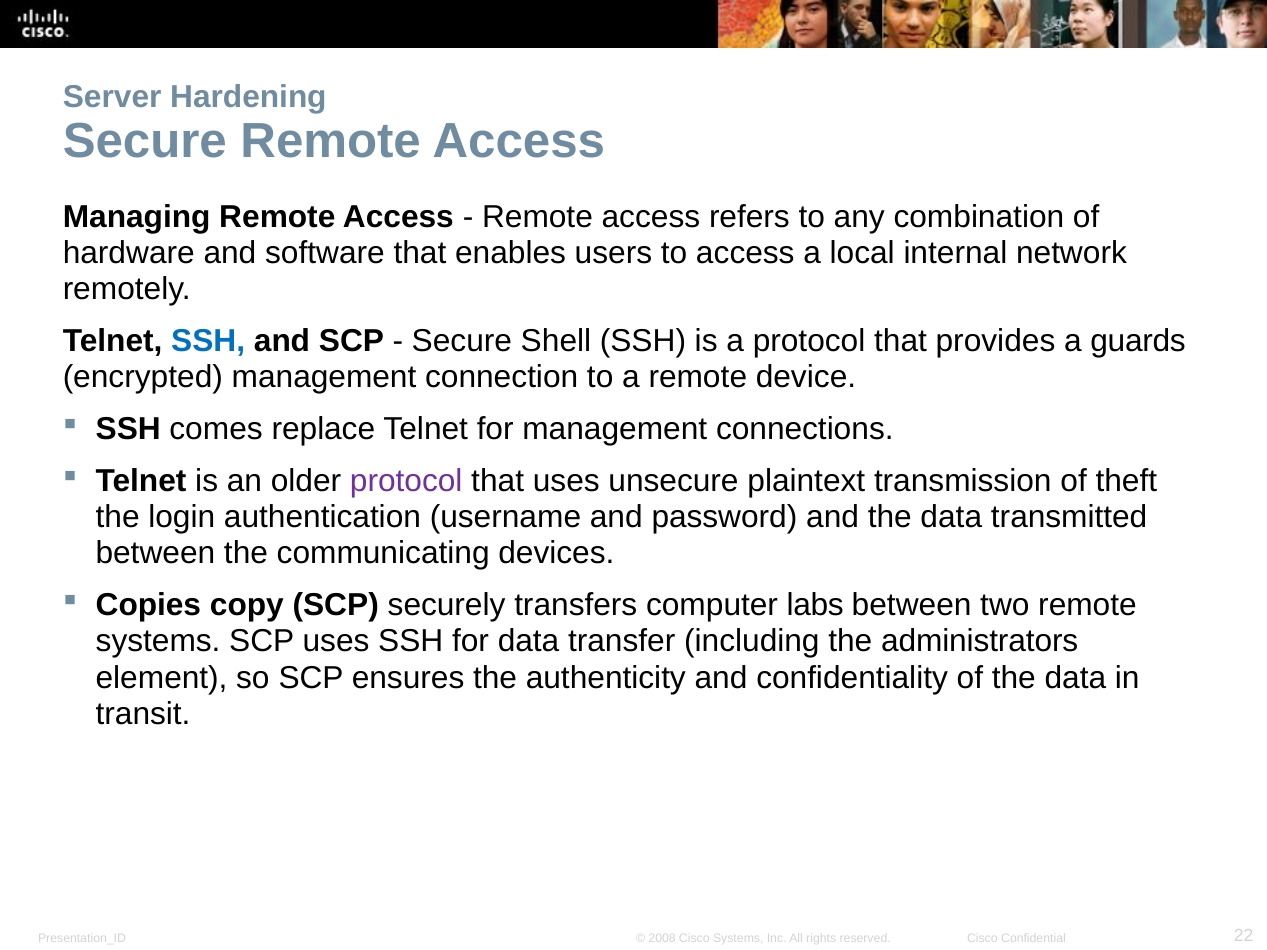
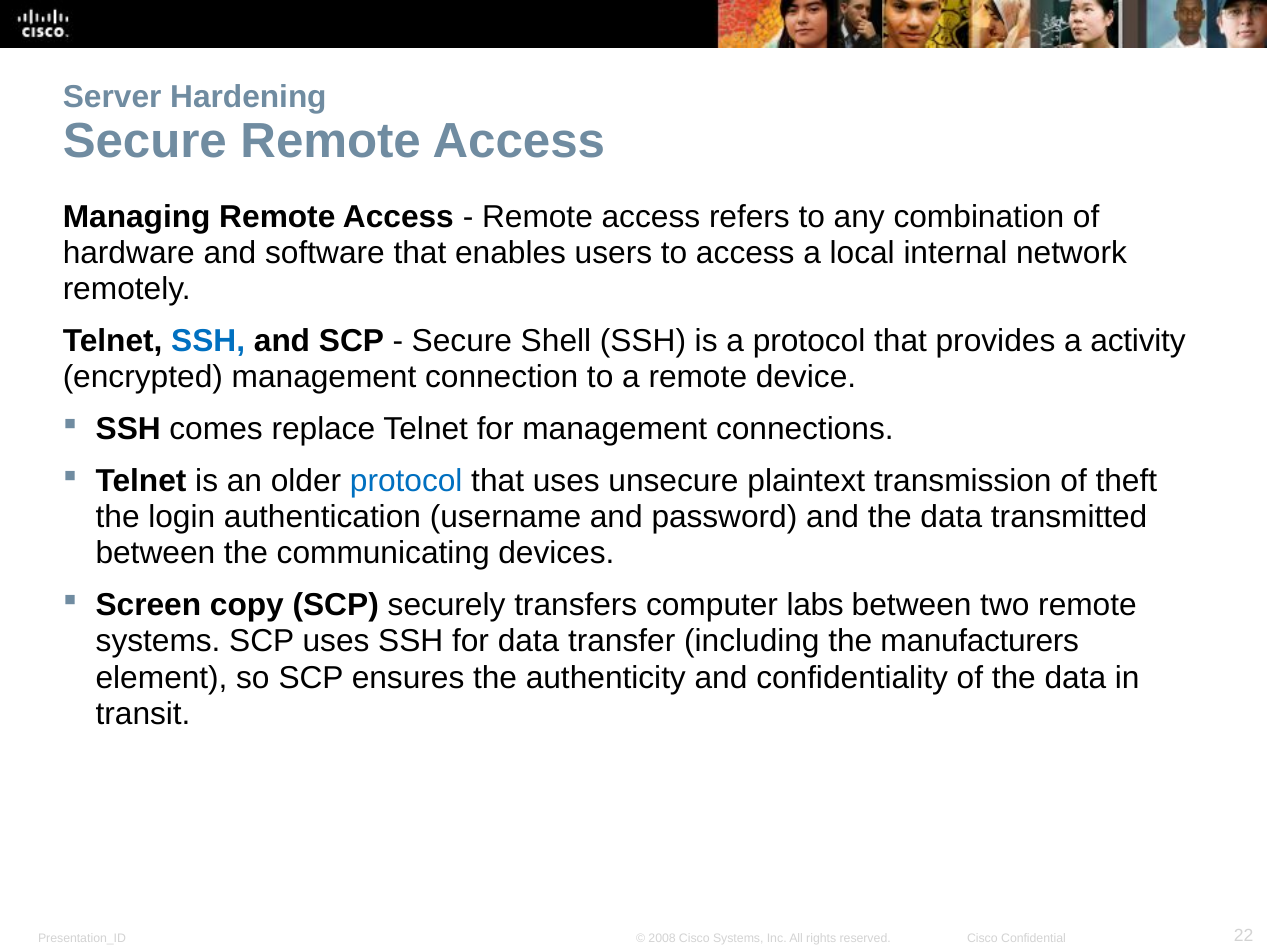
guards: guards -> activity
protocol at (406, 481) colour: purple -> blue
Copies: Copies -> Screen
administrators: administrators -> manufacturers
